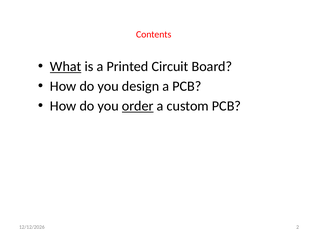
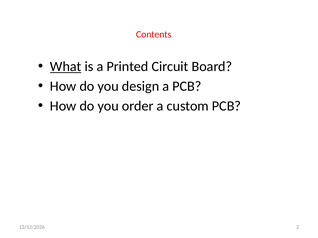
order underline: present -> none
